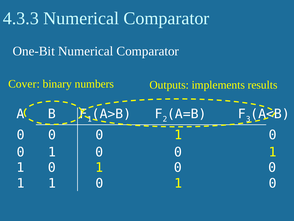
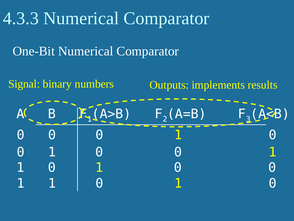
Cover: Cover -> Signal
